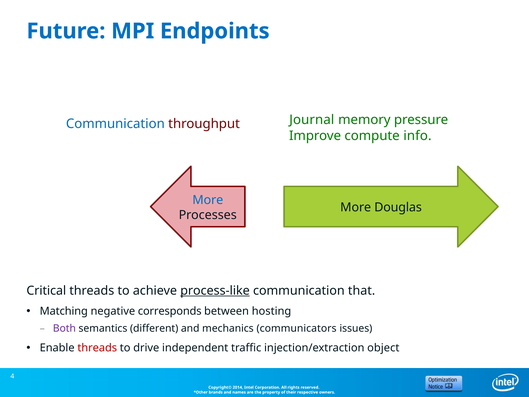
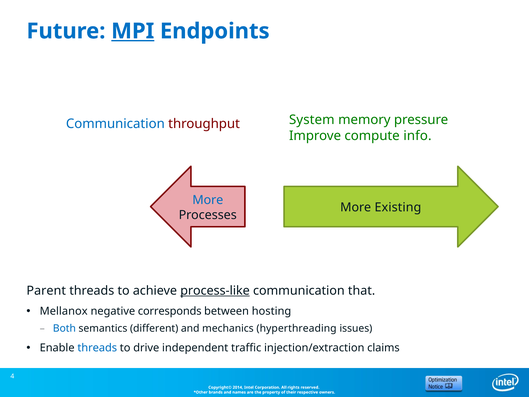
MPI underline: none -> present
Journal: Journal -> System
Douglas: Douglas -> Existing
Critical: Critical -> Parent
Matching: Matching -> Mellanox
Both colour: purple -> blue
communicators: communicators -> hyperthreading
threads at (97, 348) colour: red -> blue
object: object -> claims
